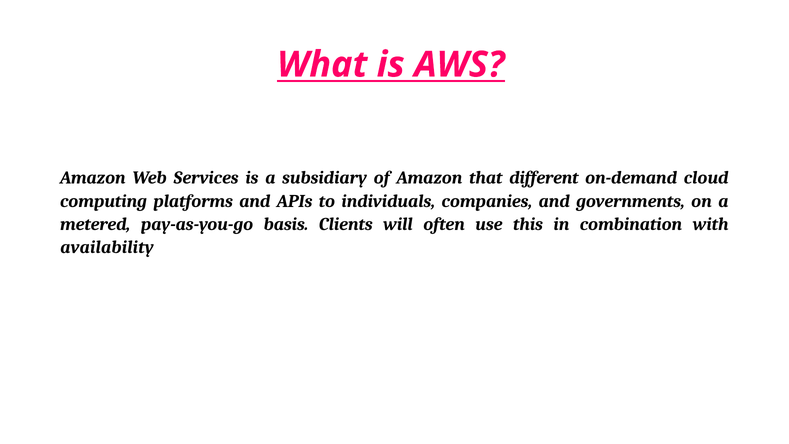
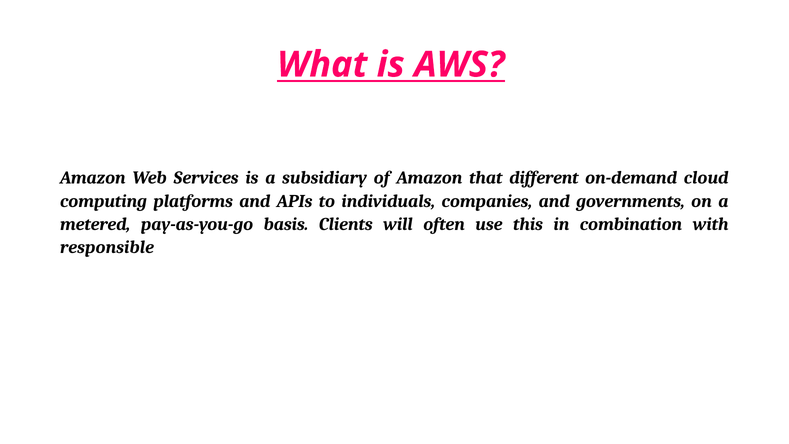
availability: availability -> responsible
